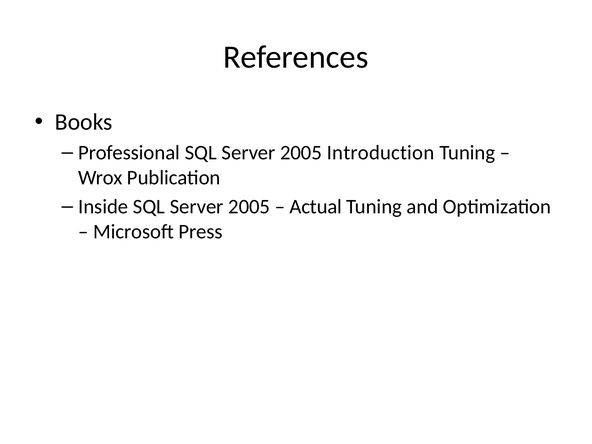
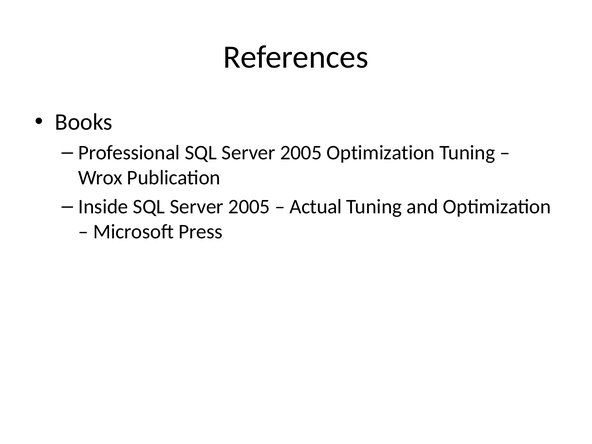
2005 Introduction: Introduction -> Optimization
